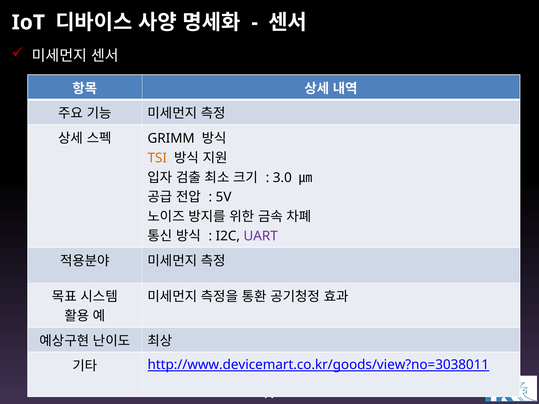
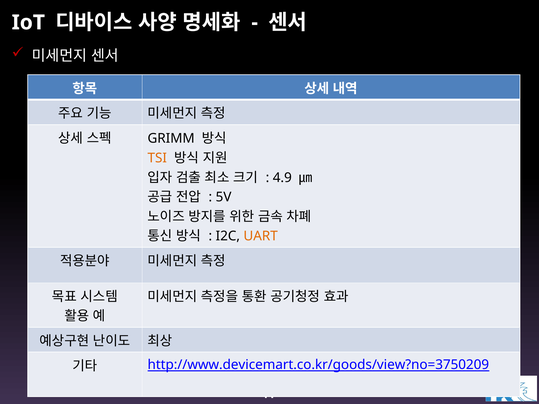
3.0: 3.0 -> 4.9
UART colour: purple -> orange
http://www.devicemart.co.kr/goods/view?no=3038011: http://www.devicemart.co.kr/goods/view?no=3038011 -> http://www.devicemart.co.kr/goods/view?no=3750209
